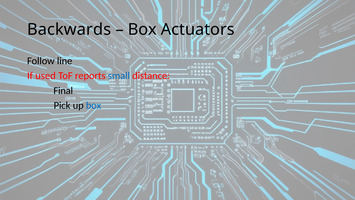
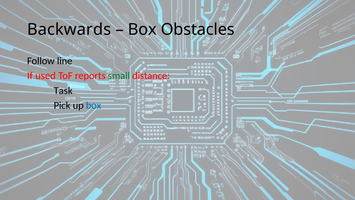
Actuators: Actuators -> Obstacles
small colour: blue -> green
Final: Final -> Task
